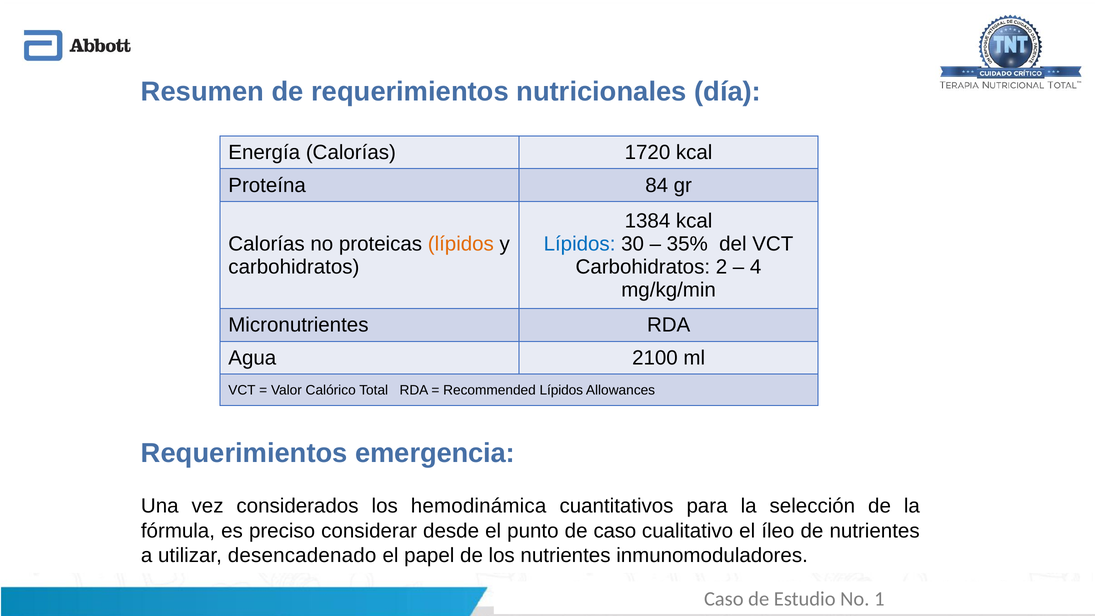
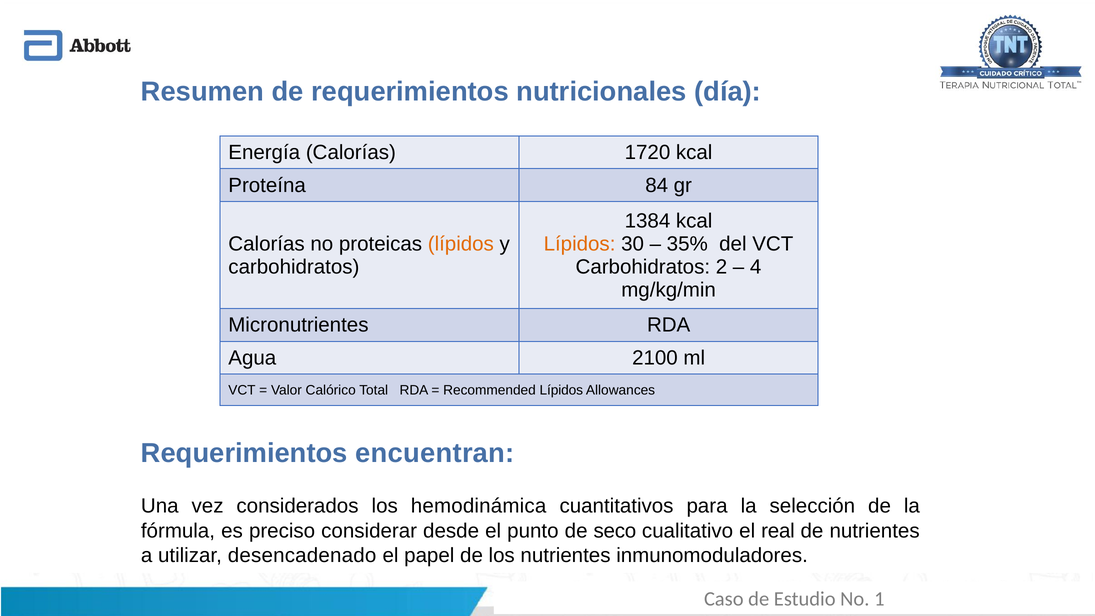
Lípidos at (580, 244) colour: blue -> orange
emergencia: emergencia -> encuentran
de caso: caso -> seco
íleo: íleo -> real
